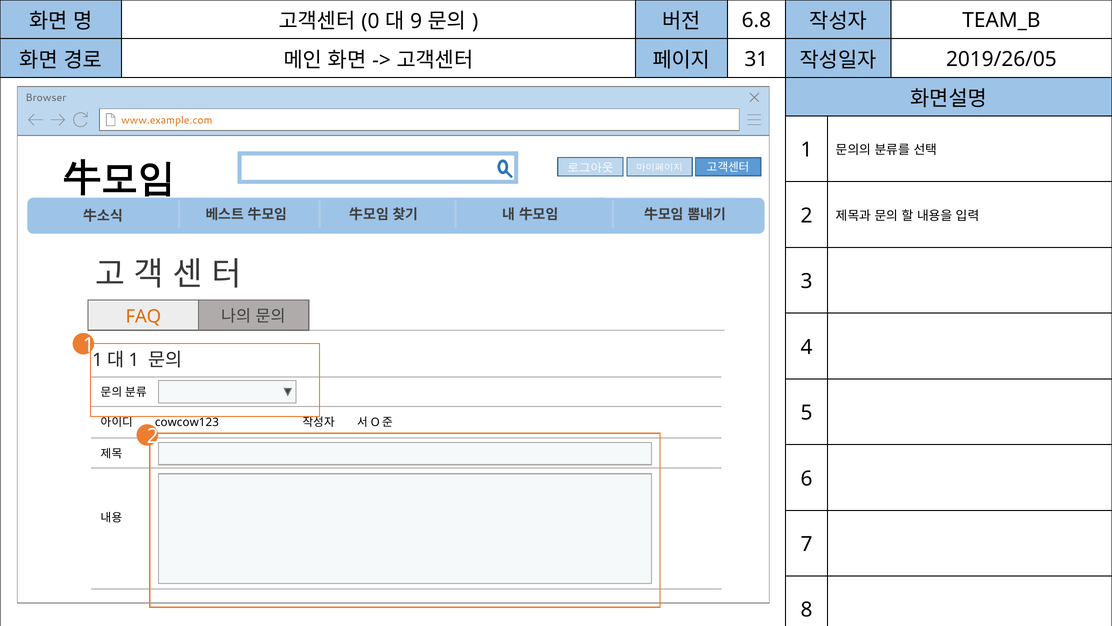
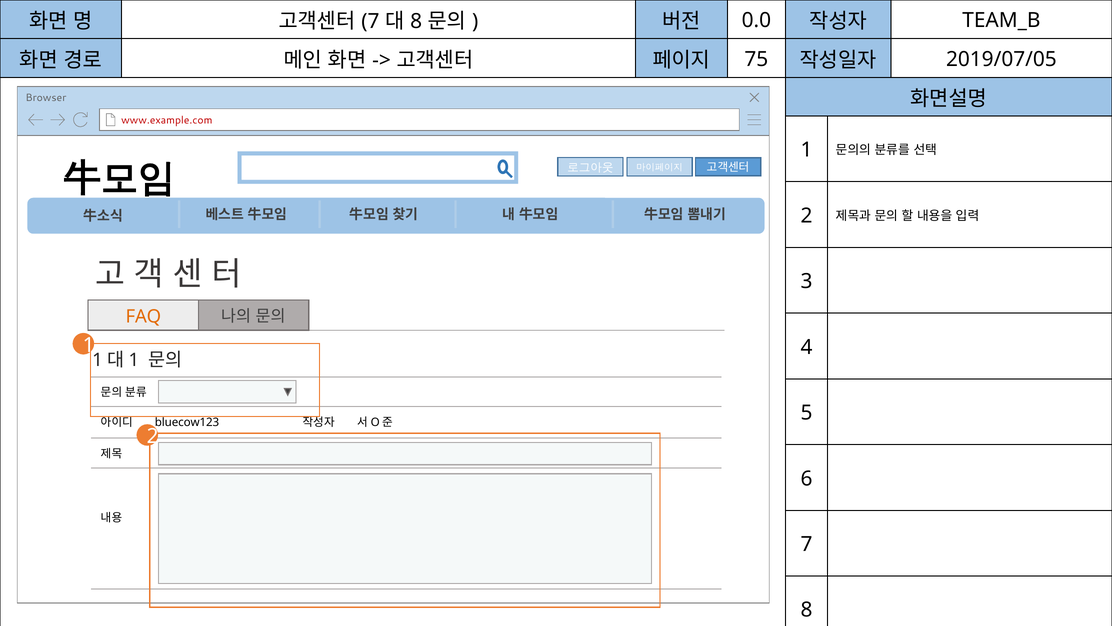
0 at (370, 21): 0 -> 7
9 at (416, 21): 9 -> 8
6.8: 6.8 -> 0.0
31: 31 -> 75
2019/26/05: 2019/26/05 -> 2019/07/05
www.example.com colour: orange -> red
cowcow123: cowcow123 -> bluecow123
